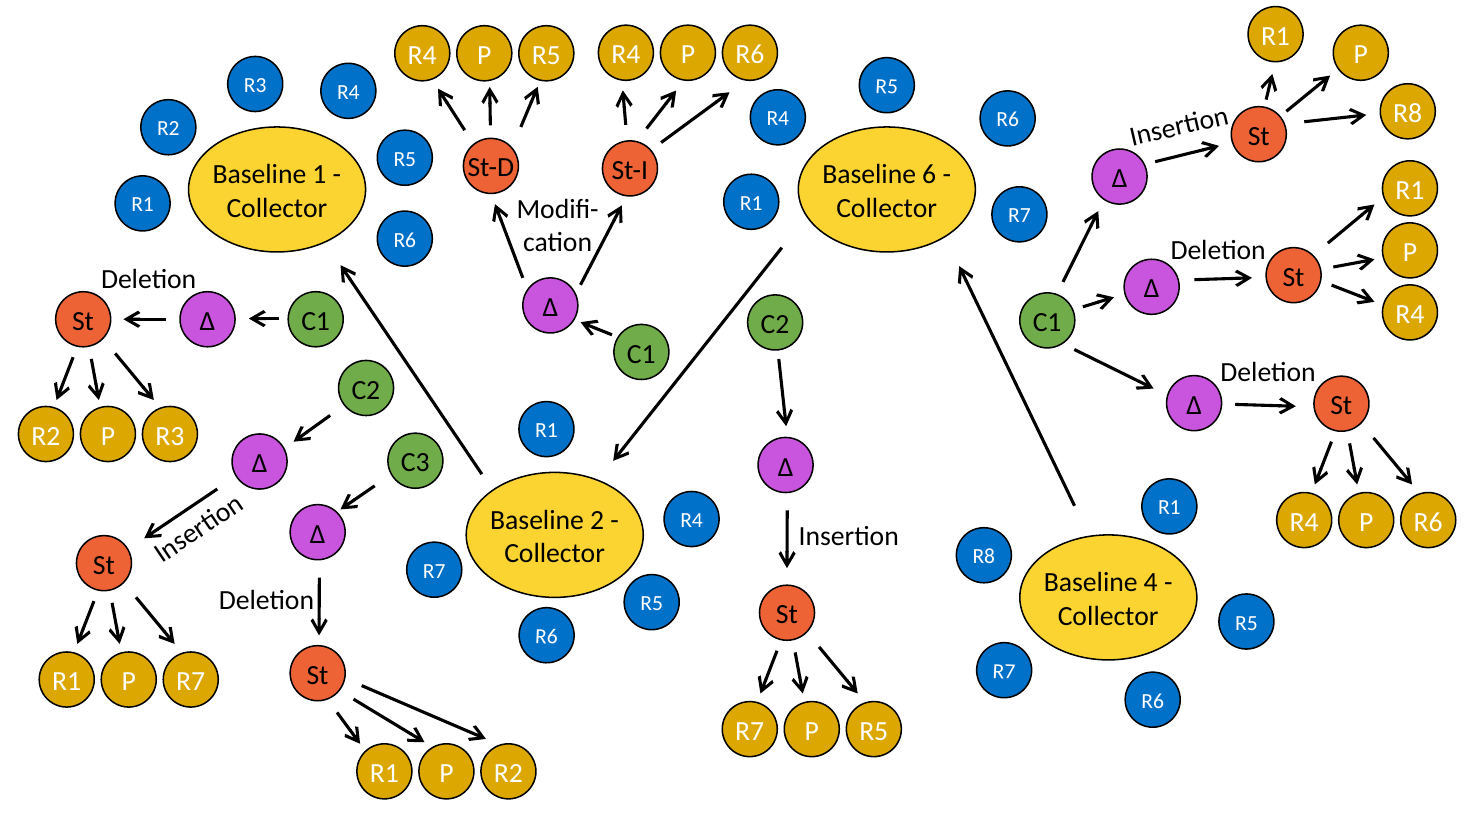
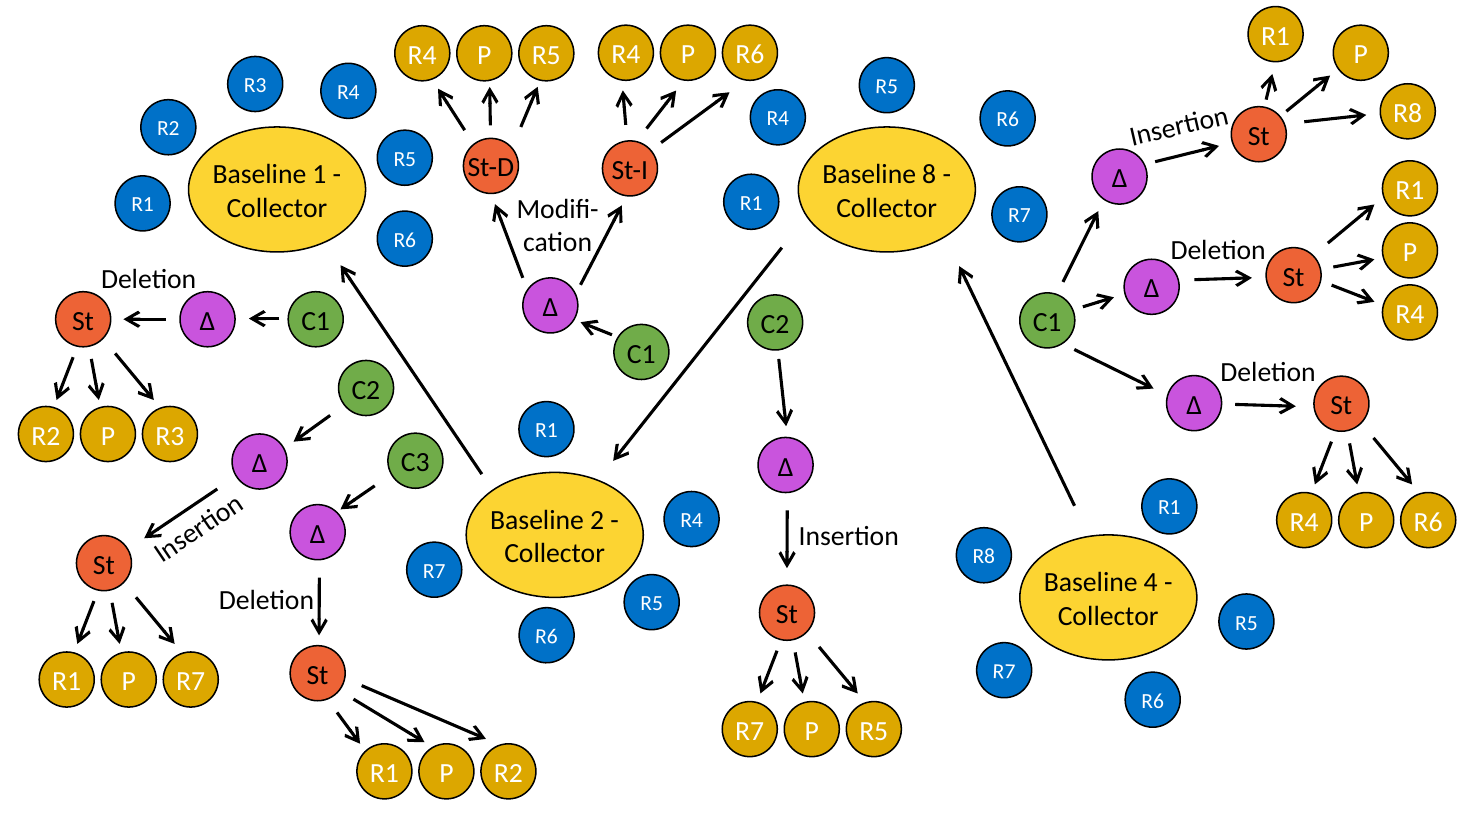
6: 6 -> 8
